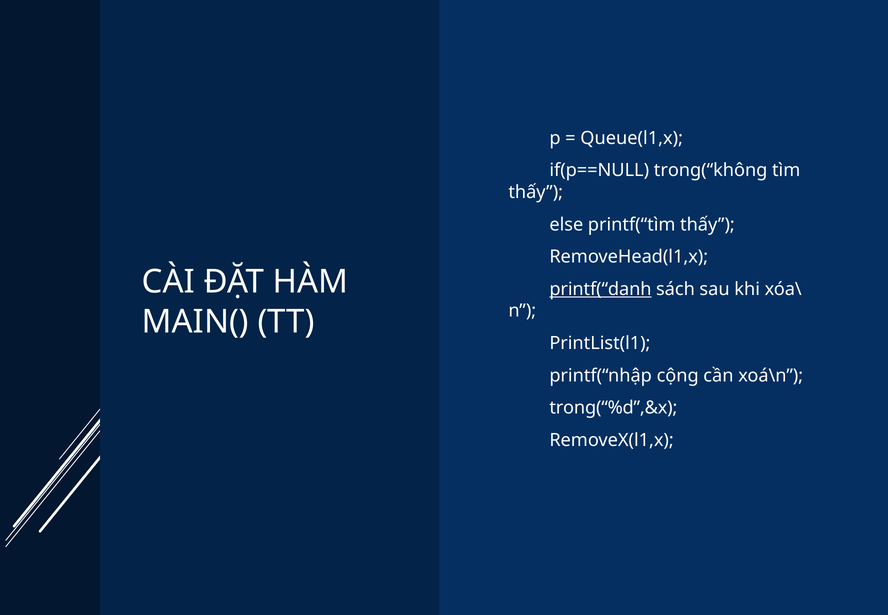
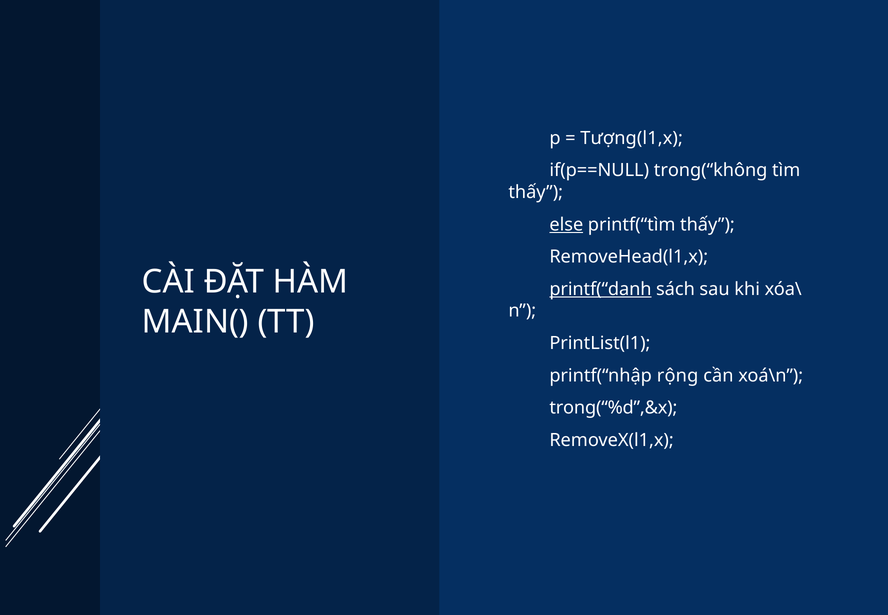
Queue(l1,x: Queue(l1,x -> Tượng(l1,x
else underline: none -> present
cộng: cộng -> rộng
